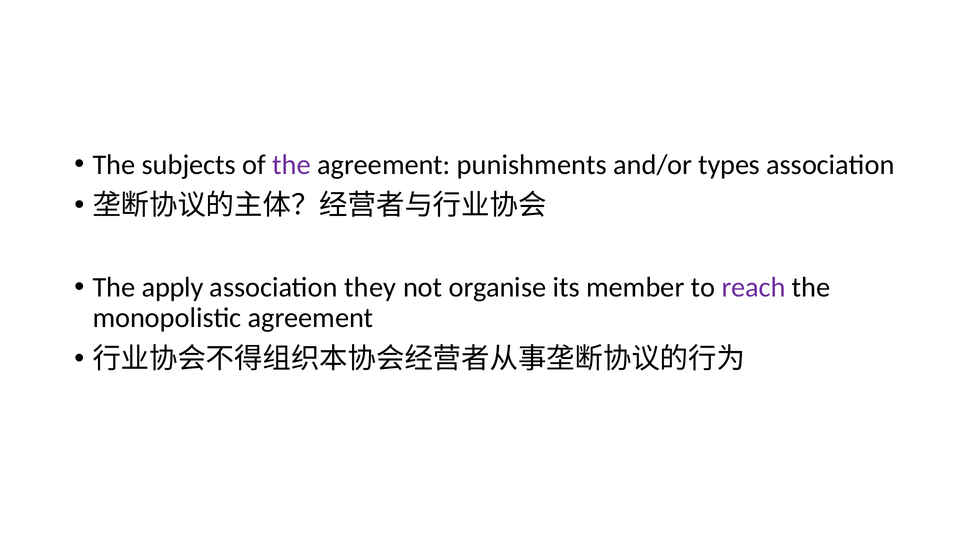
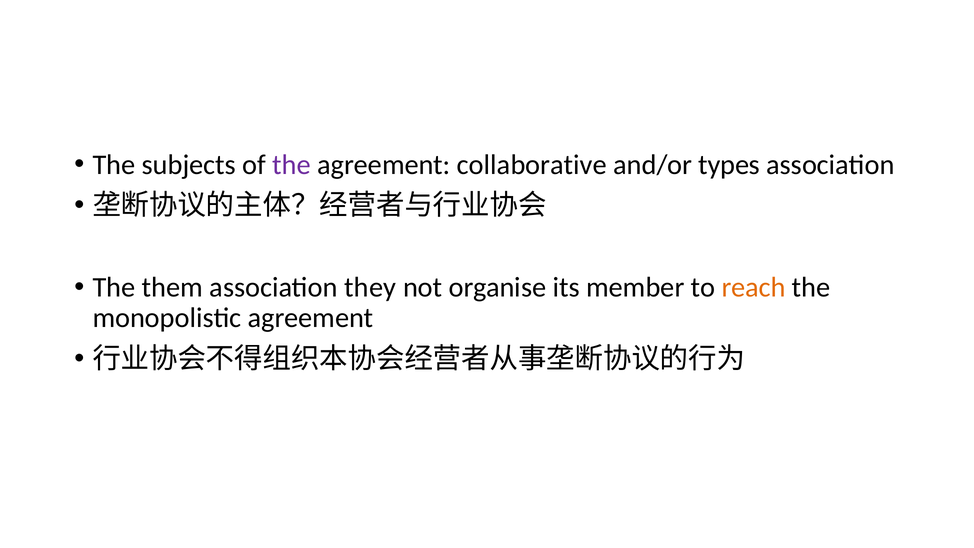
punishments: punishments -> collaborative
apply: apply -> them
reach colour: purple -> orange
